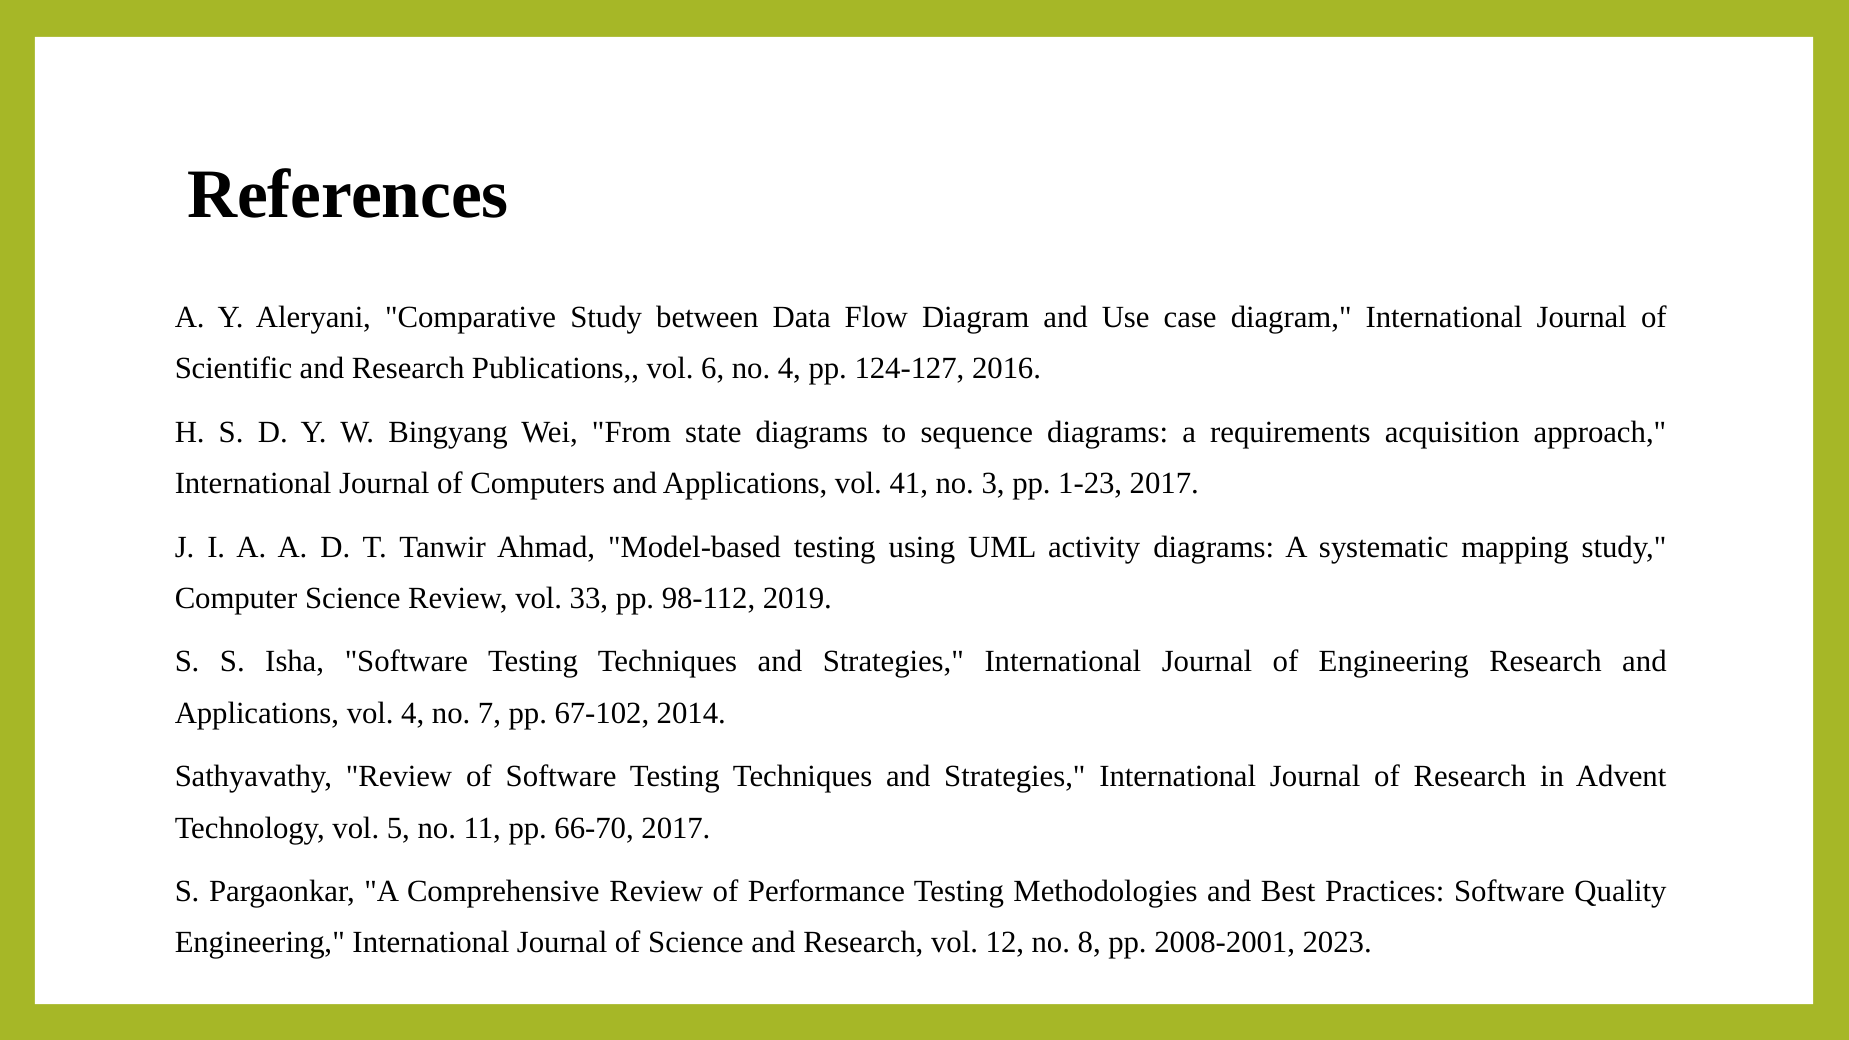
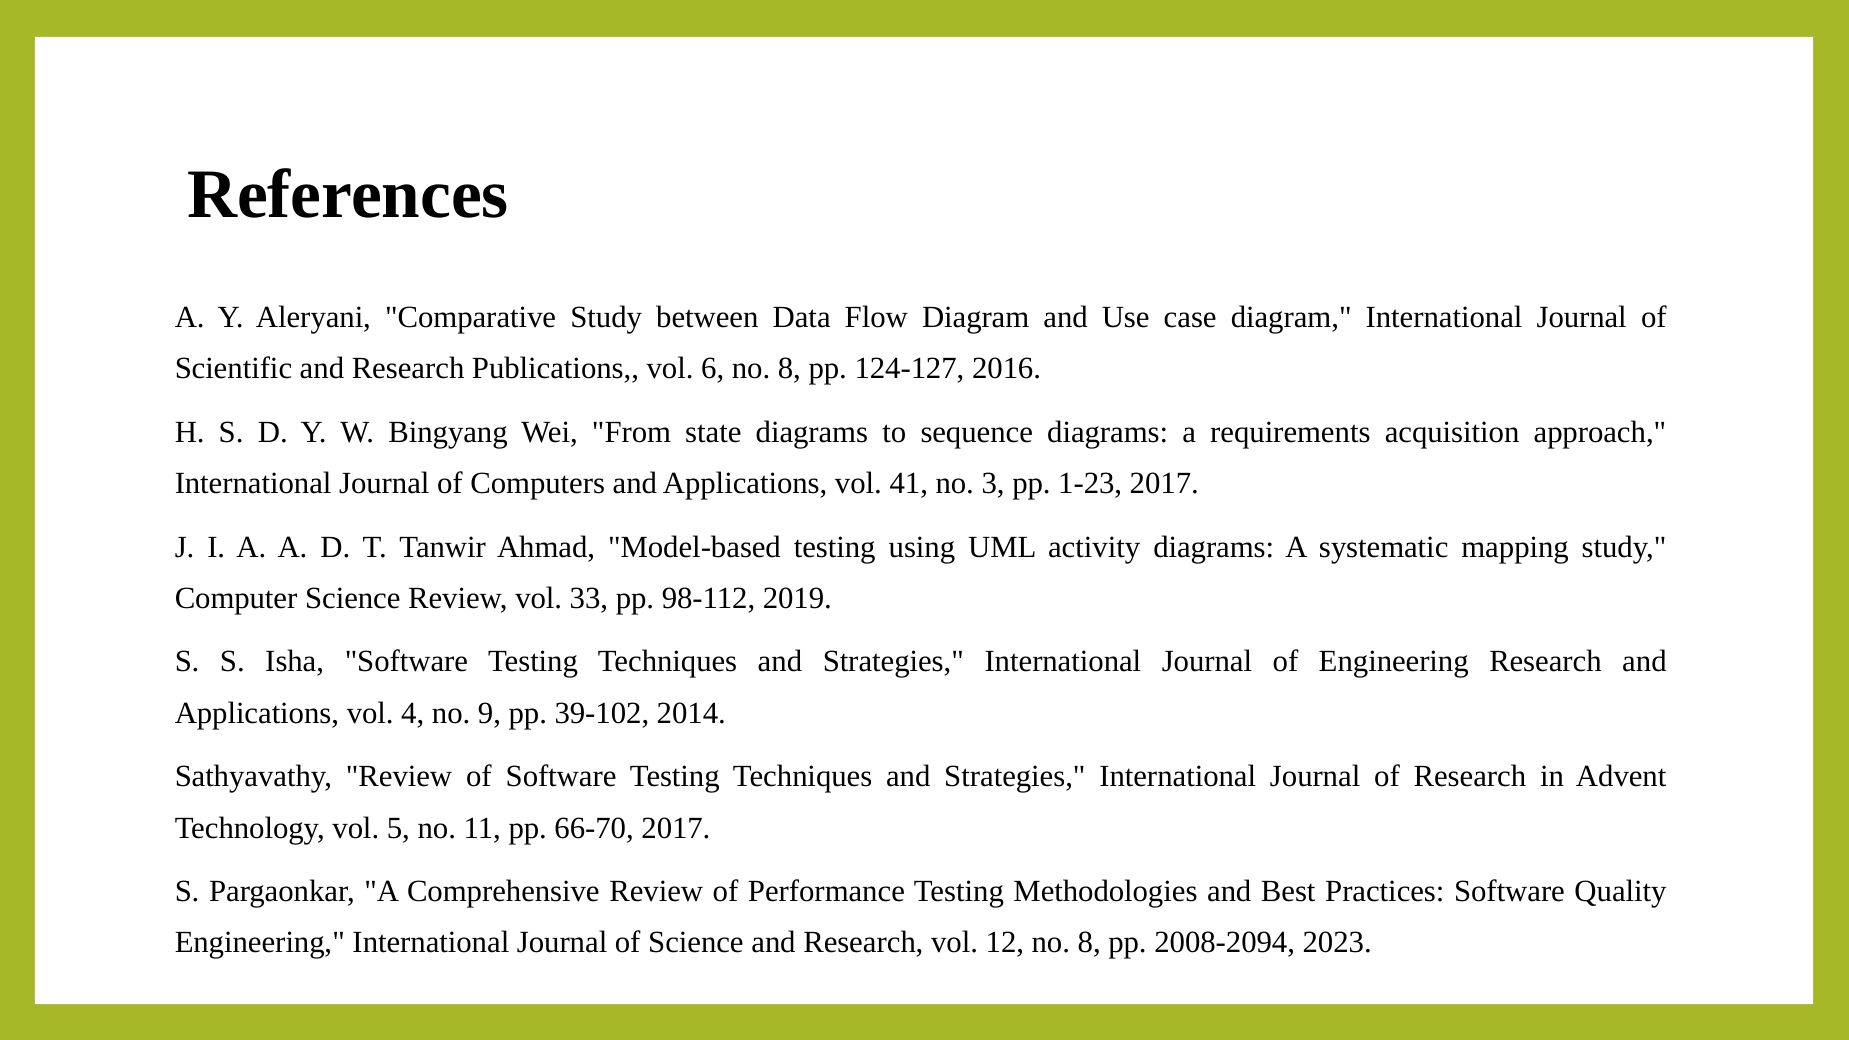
6 no 4: 4 -> 8
7: 7 -> 9
67-102: 67-102 -> 39-102
2008-2001: 2008-2001 -> 2008-2094
